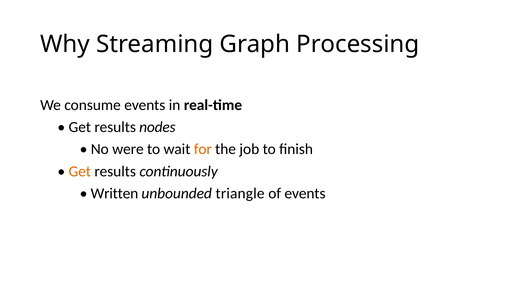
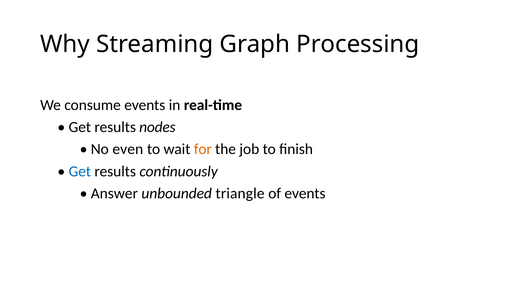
were: were -> even
Get at (80, 172) colour: orange -> blue
Written: Written -> Answer
